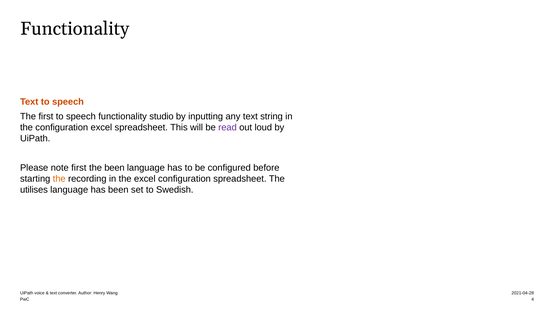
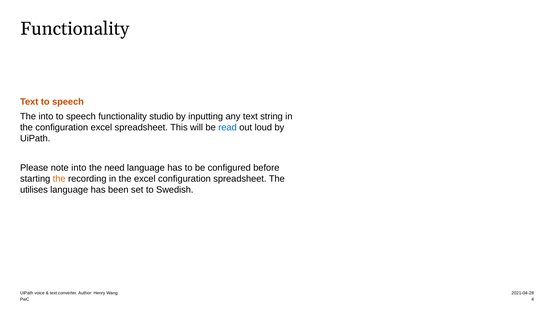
The first: first -> into
read colour: purple -> blue
note first: first -> into
the been: been -> need
